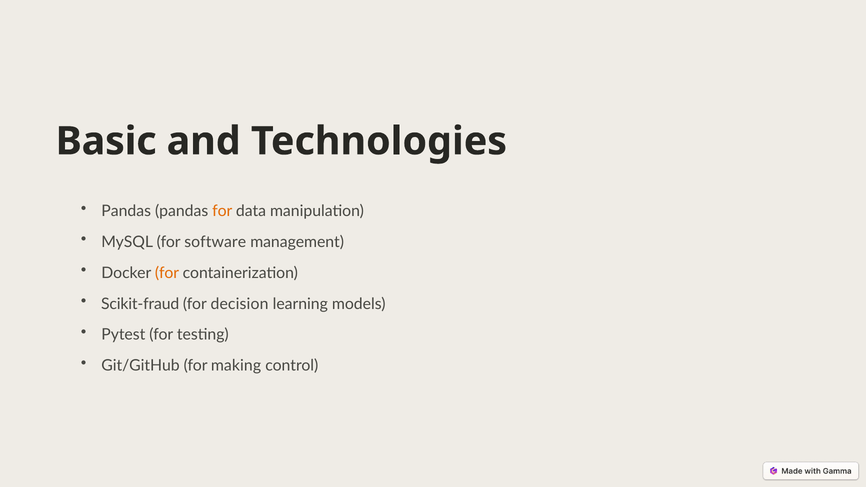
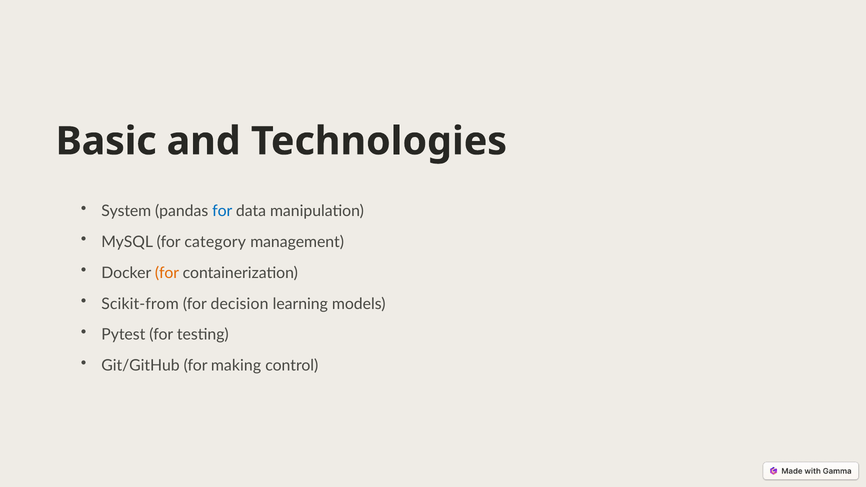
Pandas at (126, 211): Pandas -> System
for at (222, 211) colour: orange -> blue
software: software -> category
Scikit-fraud: Scikit-fraud -> Scikit-from
